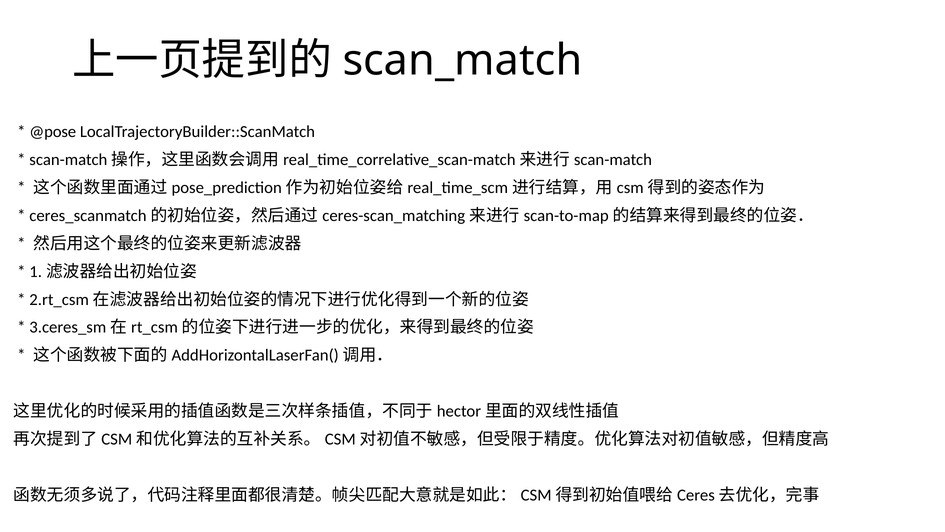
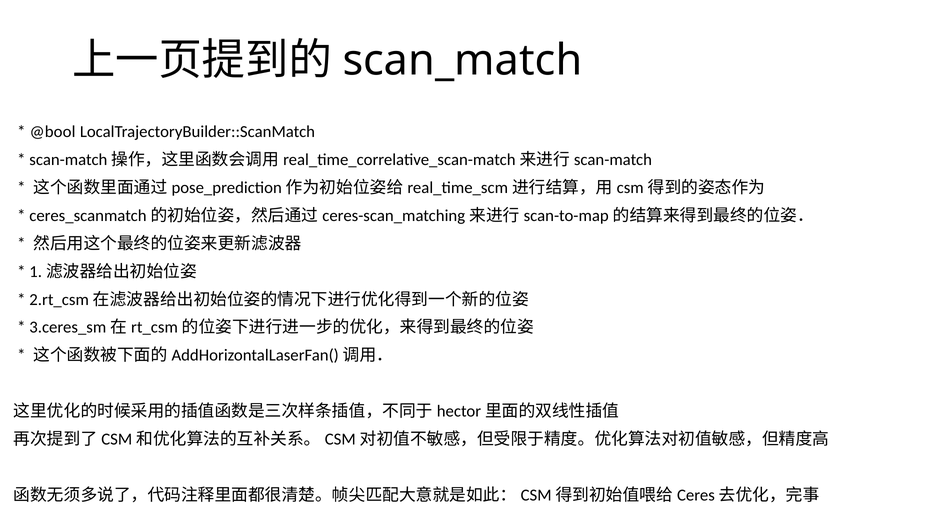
@pose: @pose -> @bool
